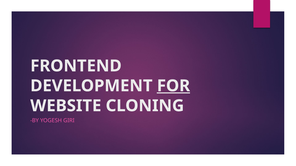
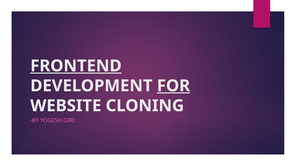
FRONTEND underline: none -> present
